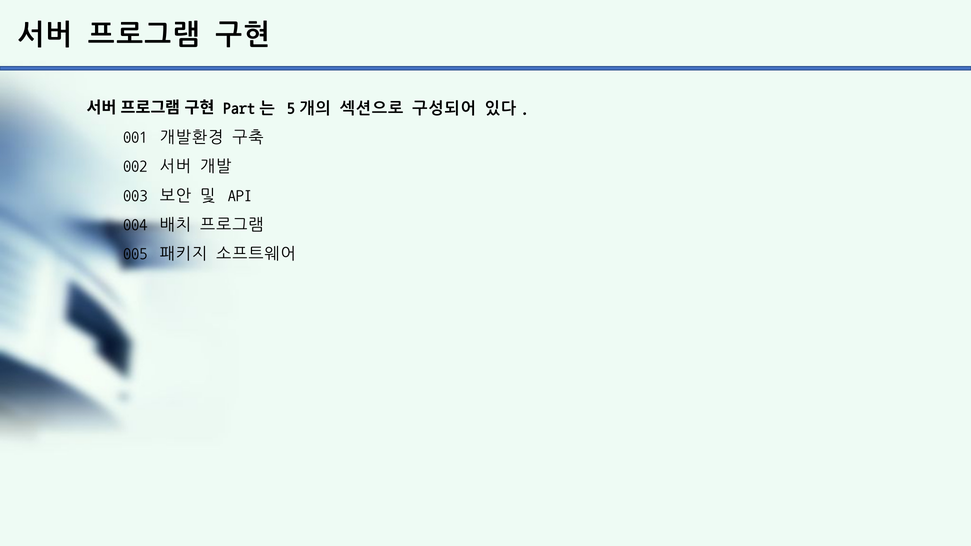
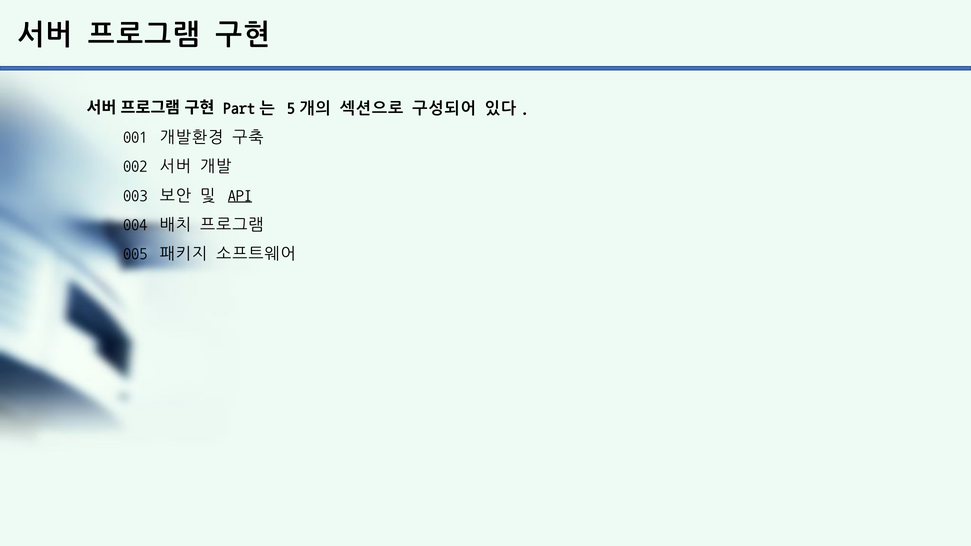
API underline: none -> present
